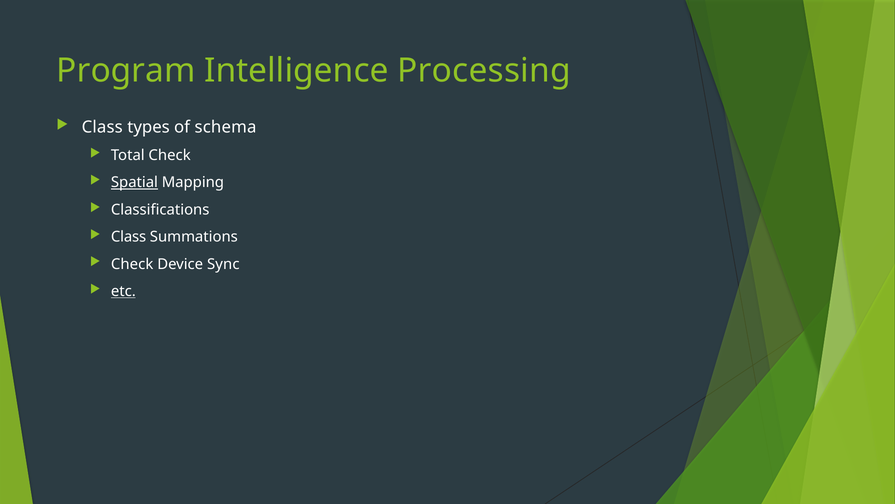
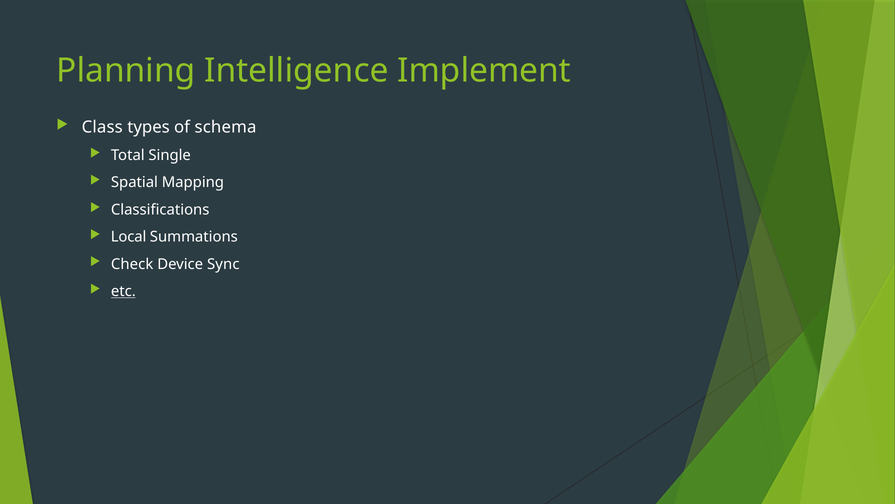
Program: Program -> Planning
Processing: Processing -> Implement
Total Check: Check -> Single
Spatial underline: present -> none
Class at (129, 237): Class -> Local
